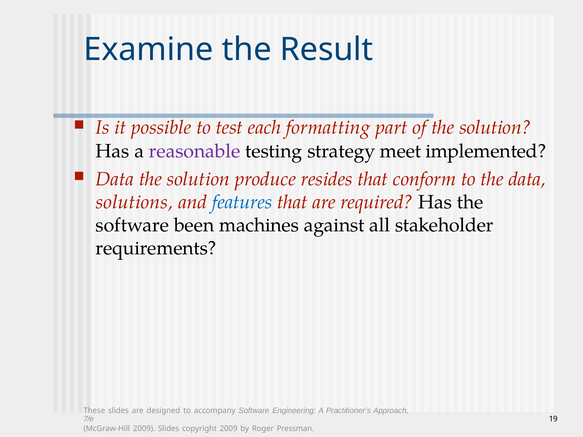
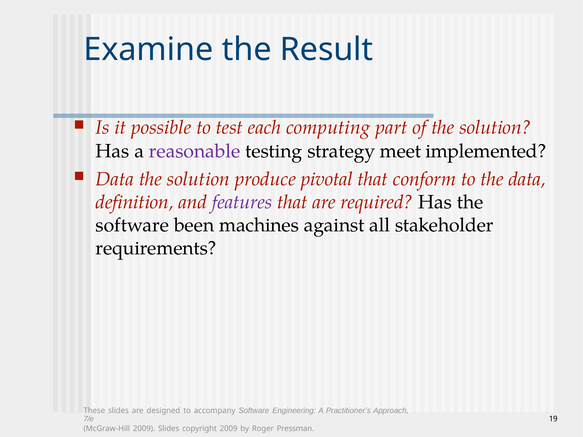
formatting: formatting -> computing
resides: resides -> pivotal
solutions: solutions -> definition
features colour: blue -> purple
